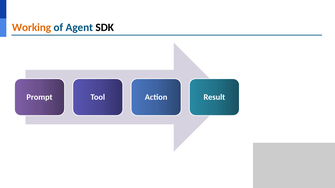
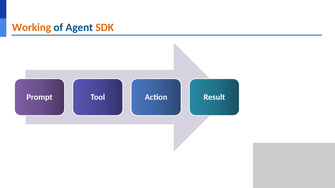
SDK colour: black -> orange
